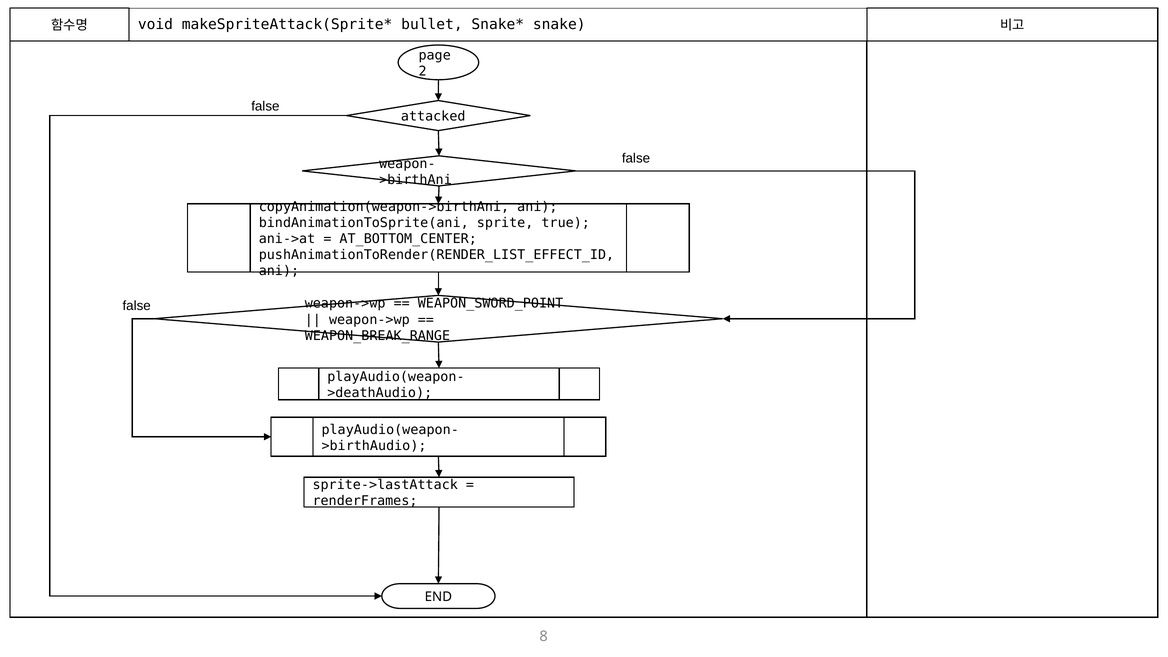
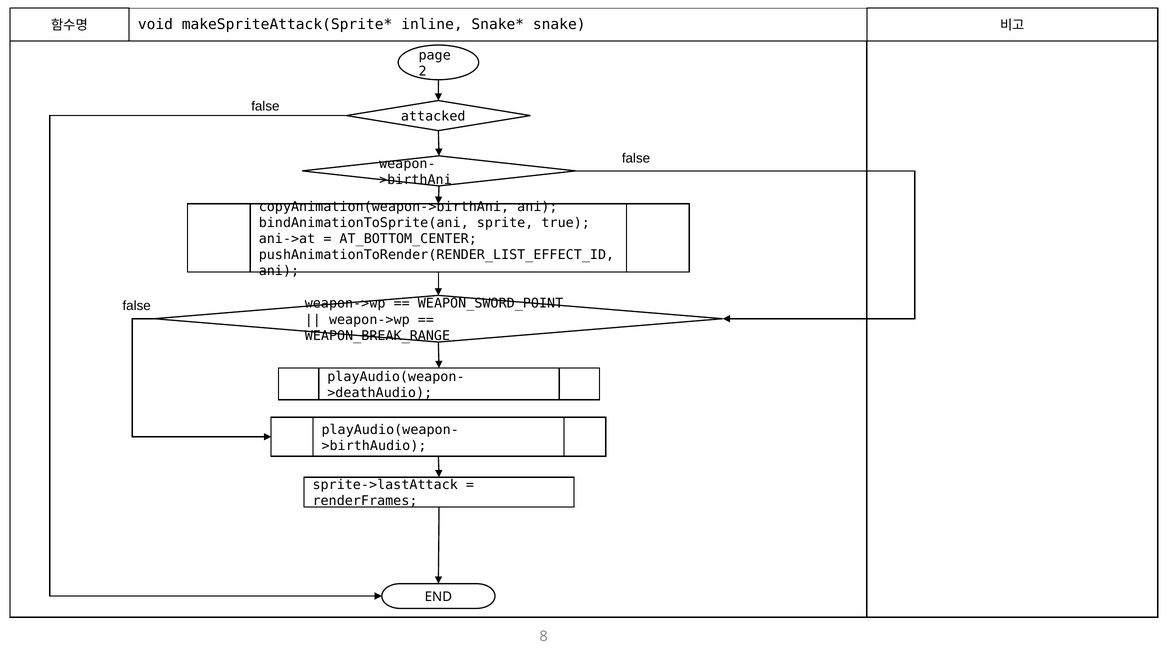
bullet: bullet -> inline
